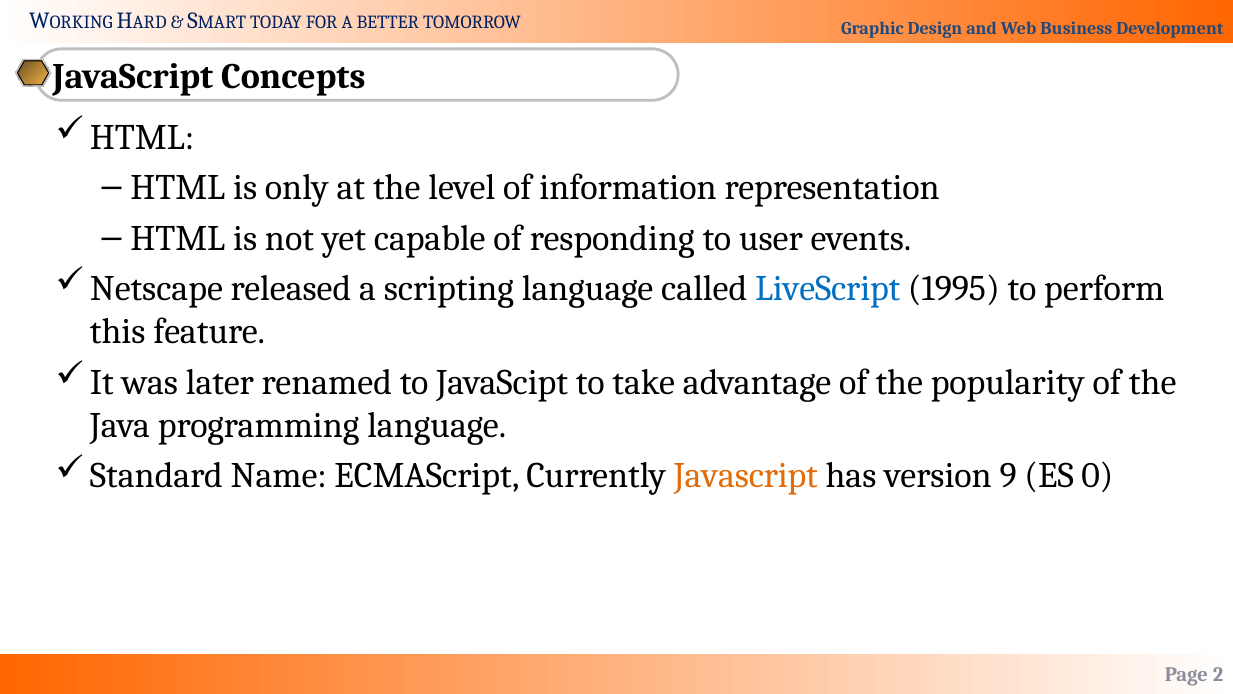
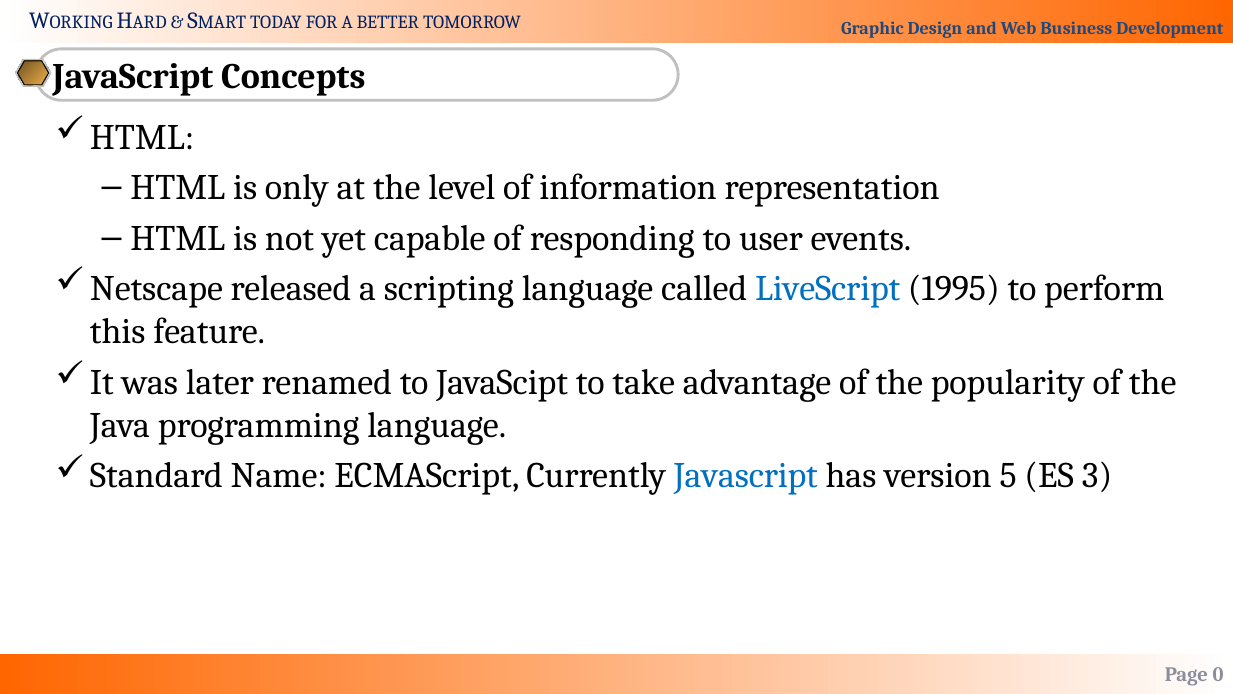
Javascript at (746, 476) colour: orange -> blue
9: 9 -> 5
0: 0 -> 3
2: 2 -> 0
